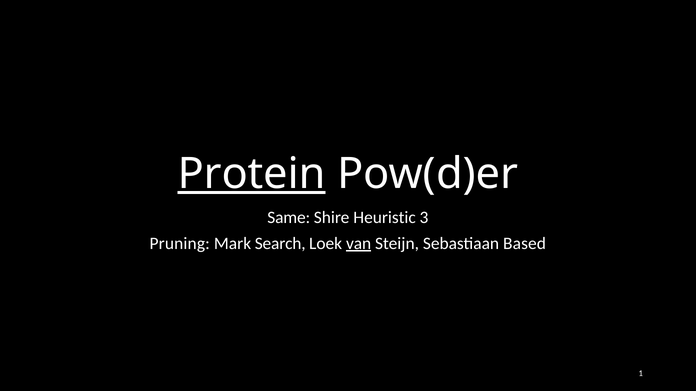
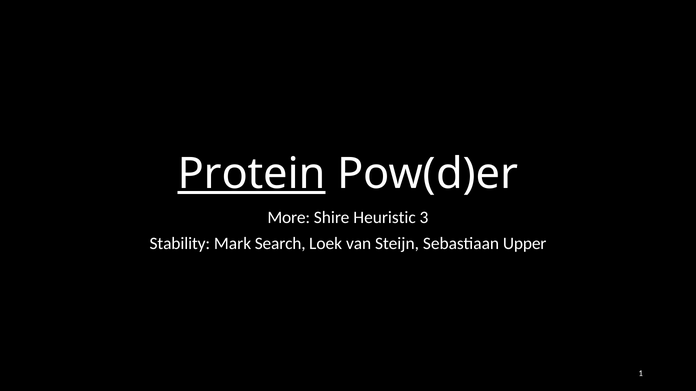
Same: Same -> More
Pruning: Pruning -> Stability
van underline: present -> none
Based: Based -> Upper
